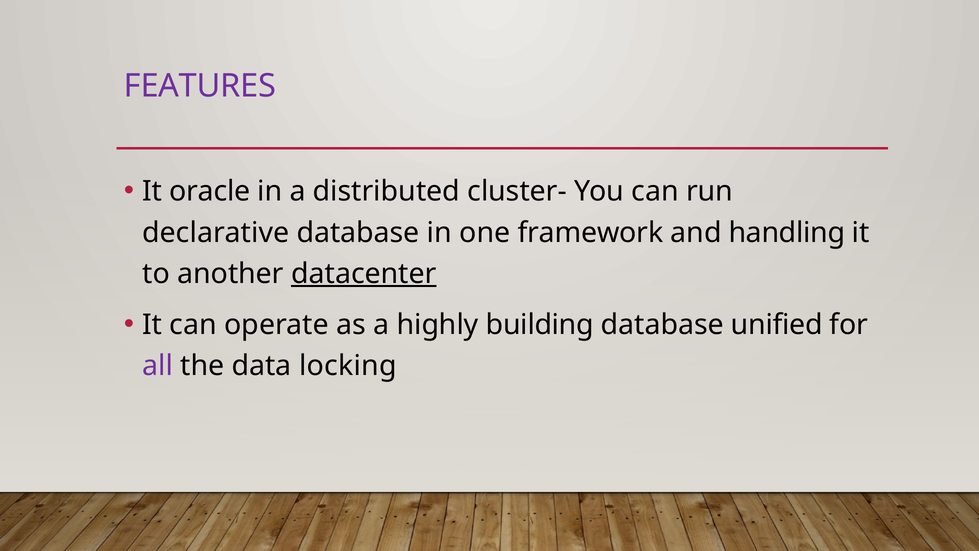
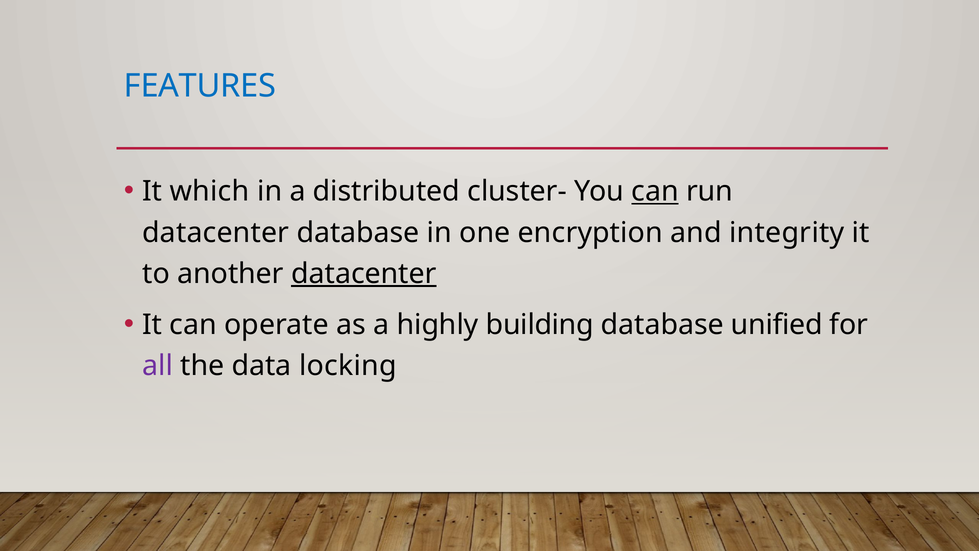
FEATURES colour: purple -> blue
oracle: oracle -> which
can at (655, 191) underline: none -> present
declarative at (216, 232): declarative -> datacenter
framework: framework -> encryption
handling: handling -> integrity
